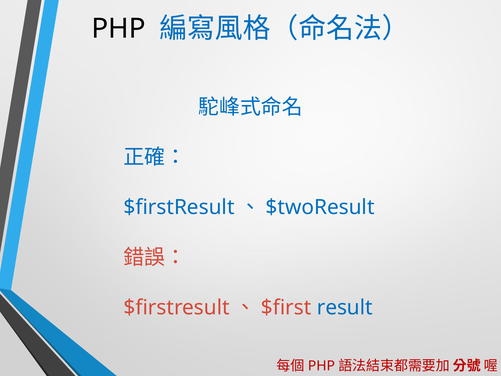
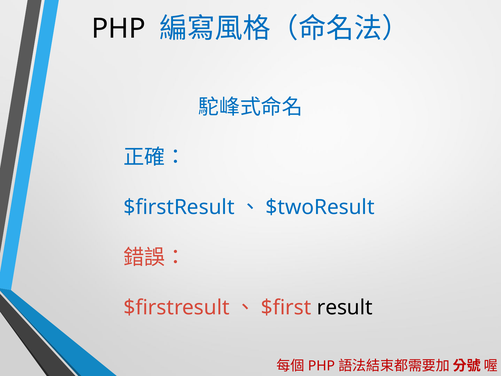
result colour: blue -> black
